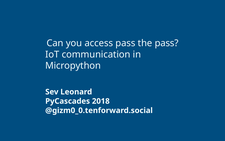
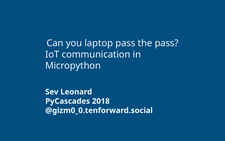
access: access -> laptop
